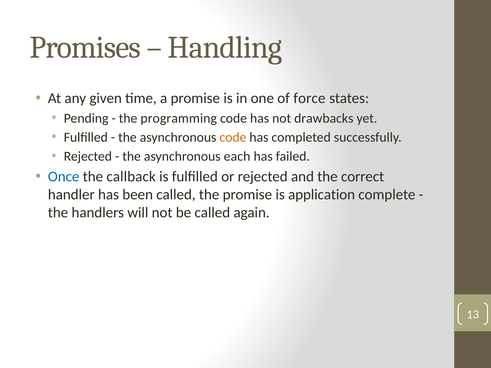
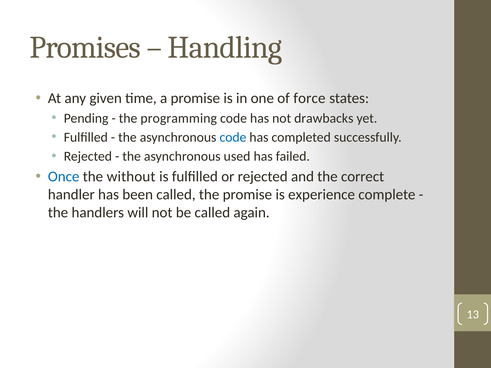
code at (233, 137) colour: orange -> blue
each: each -> used
callback: callback -> without
application: application -> experience
